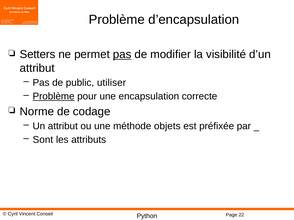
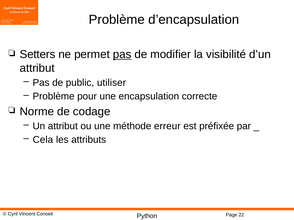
Problème at (54, 97) underline: present -> none
objets: objets -> erreur
Sont: Sont -> Cela
